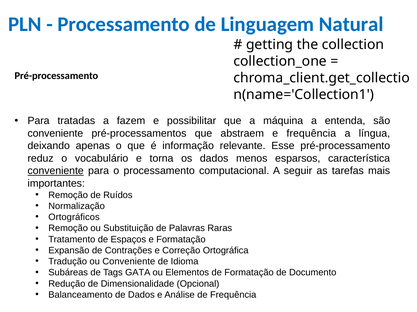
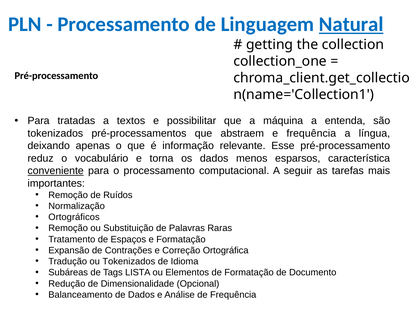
Natural underline: none -> present
fazem: fazem -> textos
conveniente at (55, 134): conveniente -> tokenizados
ou Conveniente: Conveniente -> Tokenizados
GATA: GATA -> LISTA
